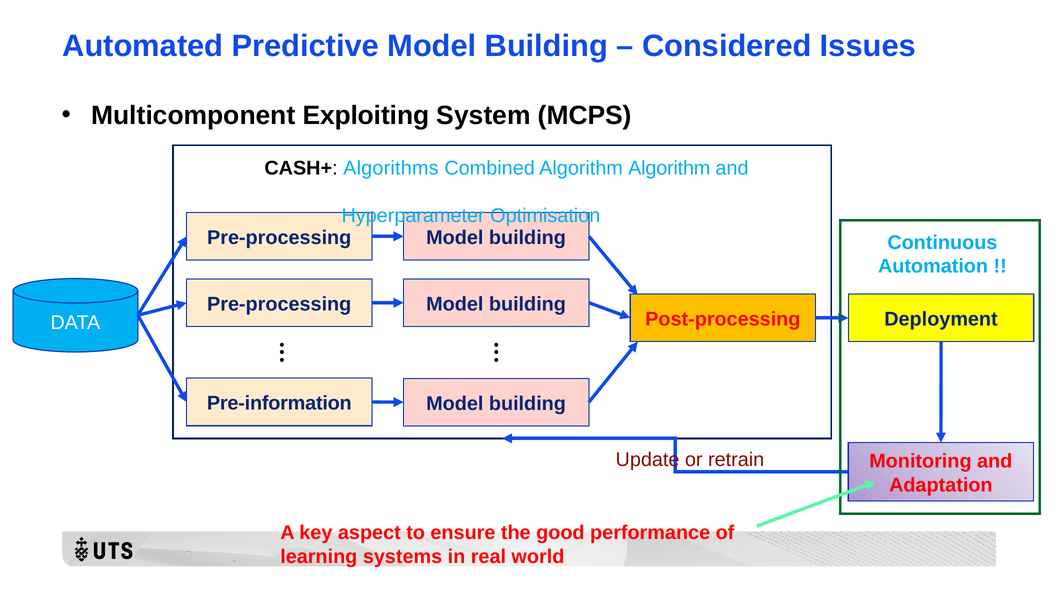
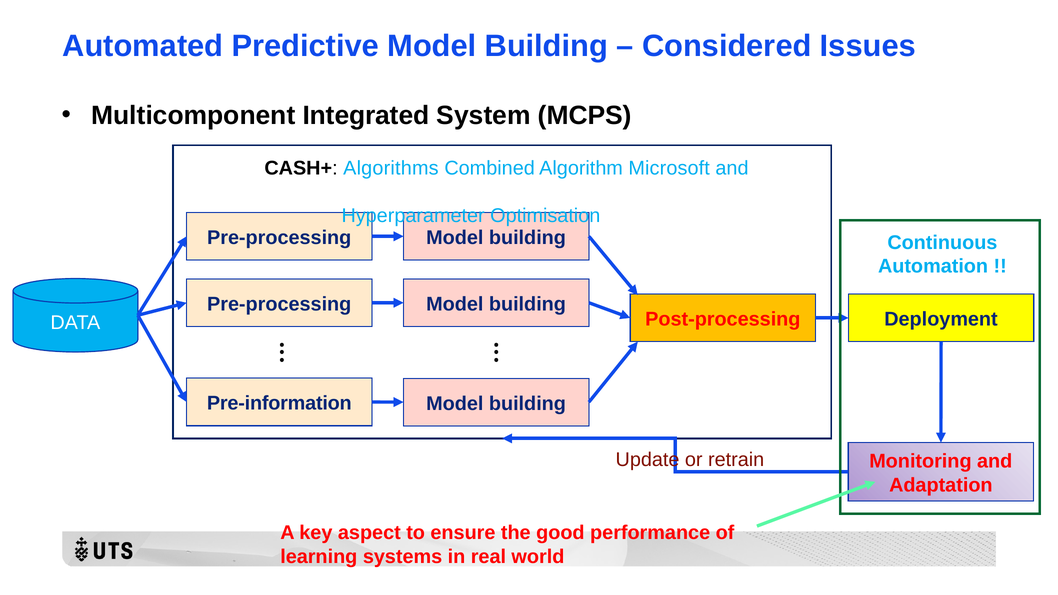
Exploiting: Exploiting -> Integrated
Algorithm Algorithm: Algorithm -> Microsoft
